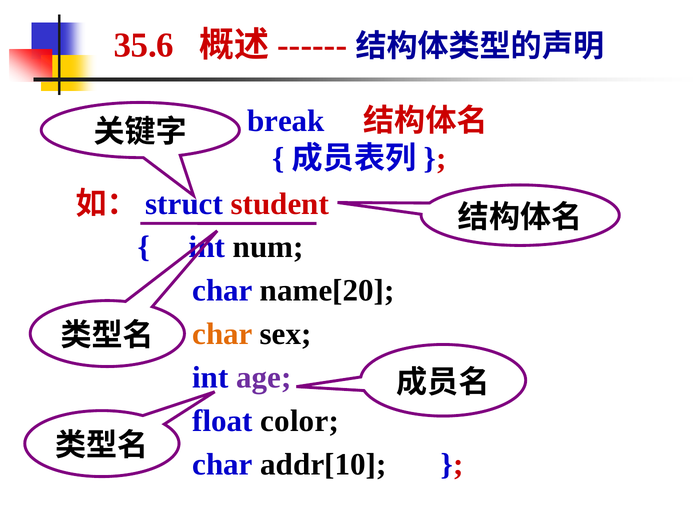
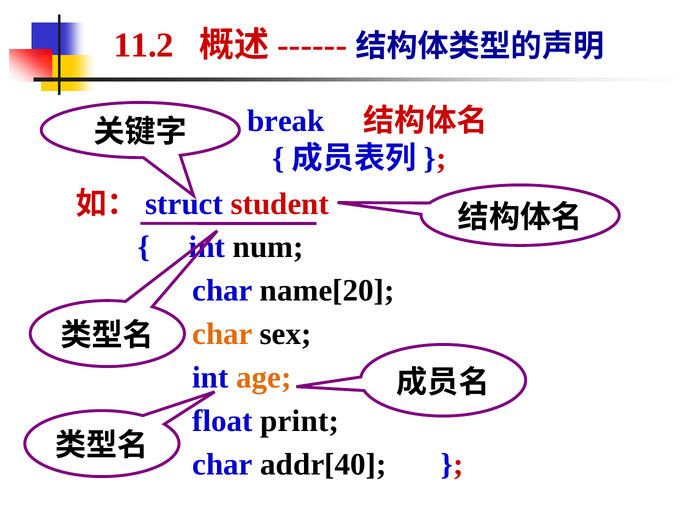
35.6: 35.6 -> 11.2
age colour: purple -> orange
color: color -> print
addr[10: addr[10 -> addr[40
